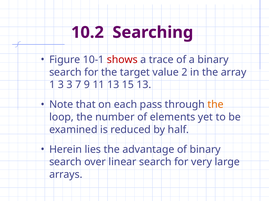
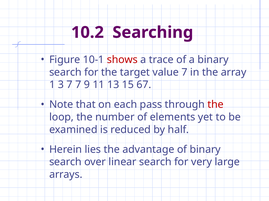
value 2: 2 -> 7
3 3: 3 -> 7
15 13: 13 -> 67
the at (216, 105) colour: orange -> red
